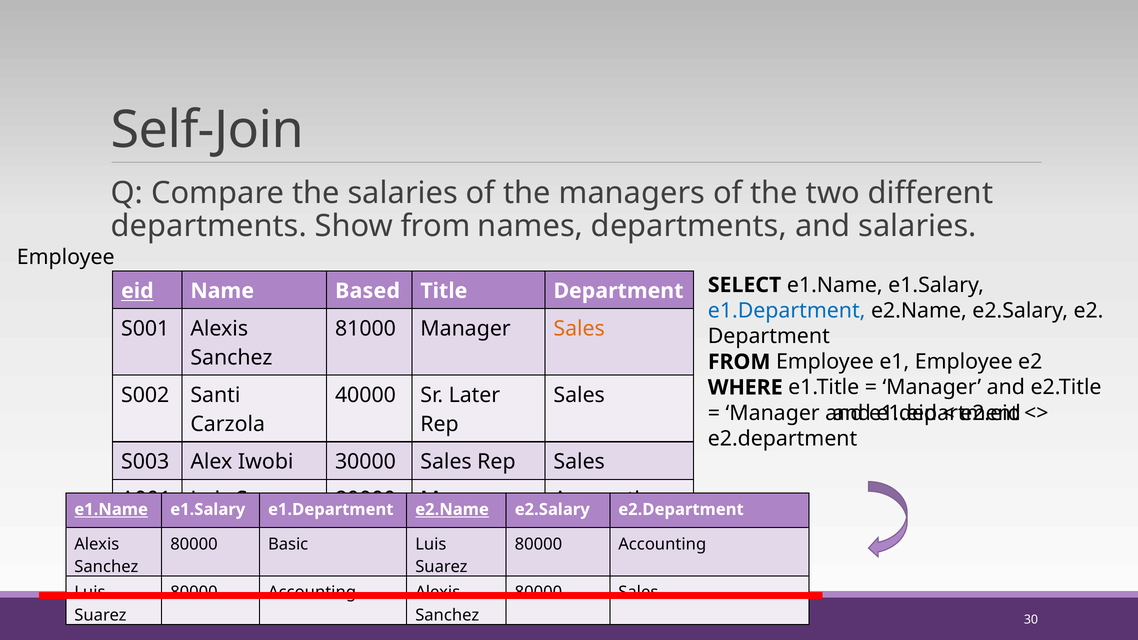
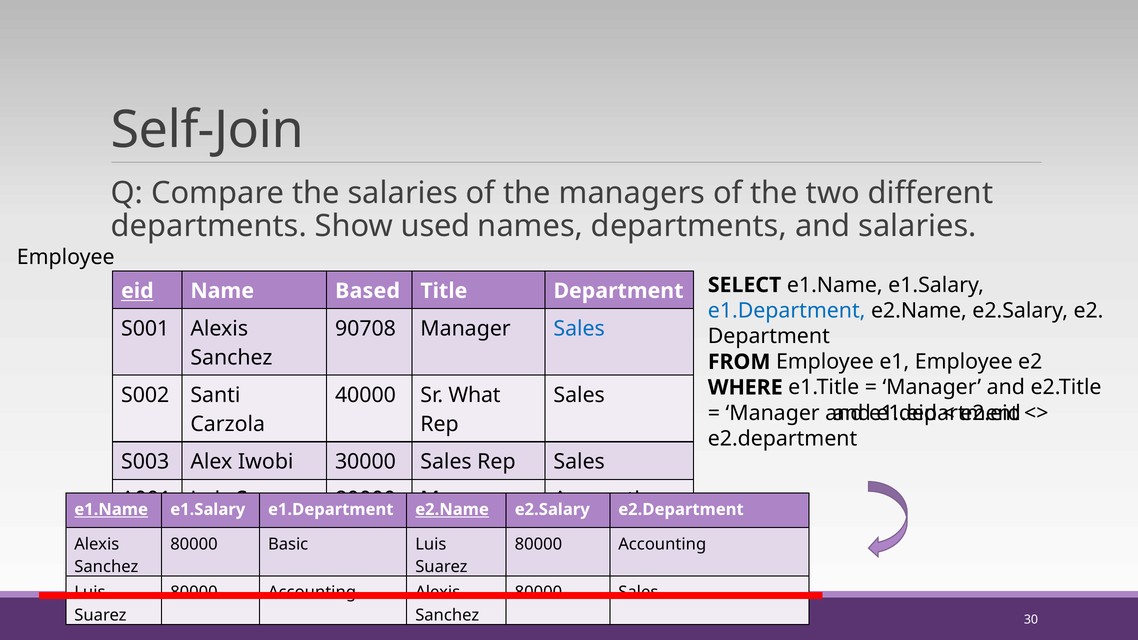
Show from: from -> used
81000: 81000 -> 90708
Sales at (579, 329) colour: orange -> blue
Later: Later -> What
